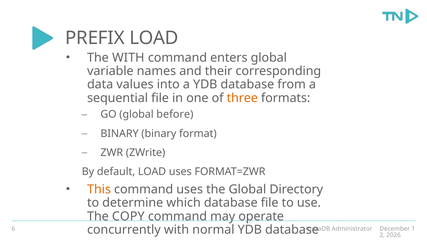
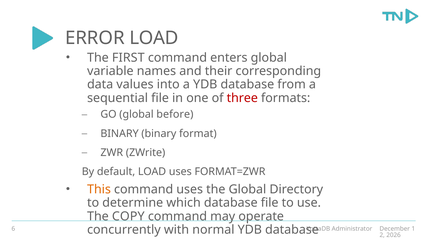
PREFIX: PREFIX -> ERROR
The WITH: WITH -> FIRST
three colour: orange -> red
